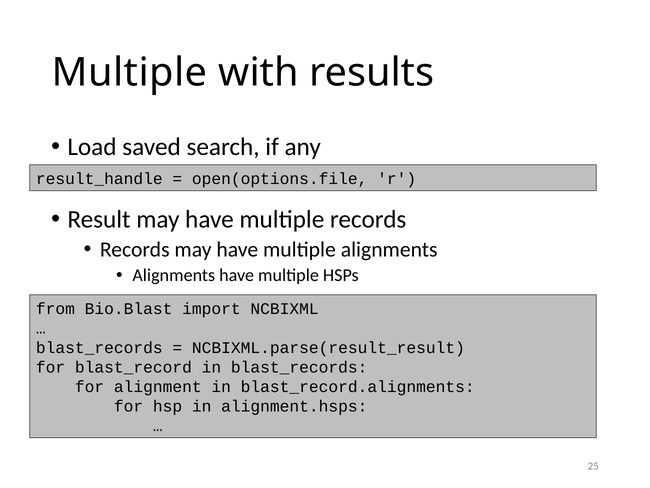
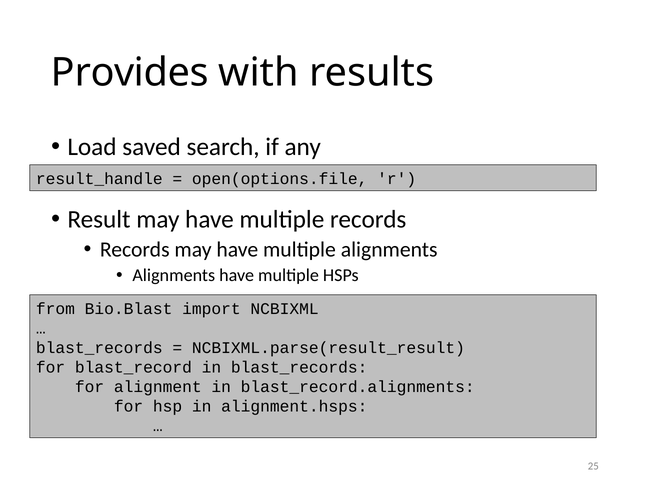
Multiple at (129, 73): Multiple -> Provides
